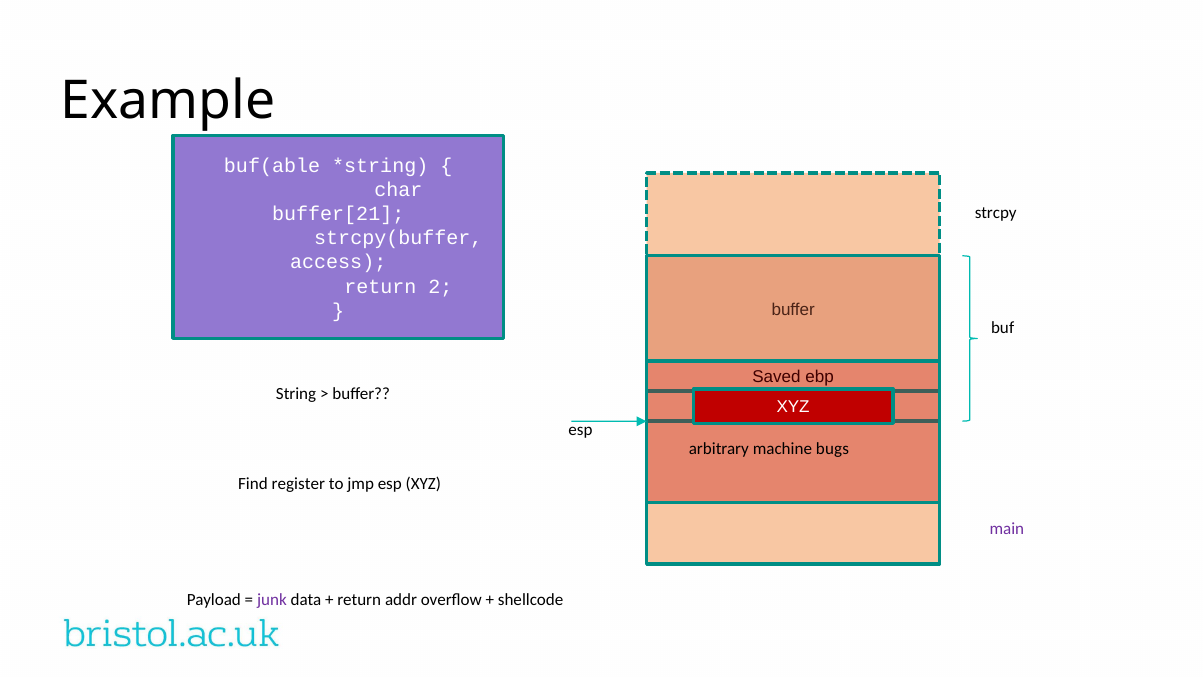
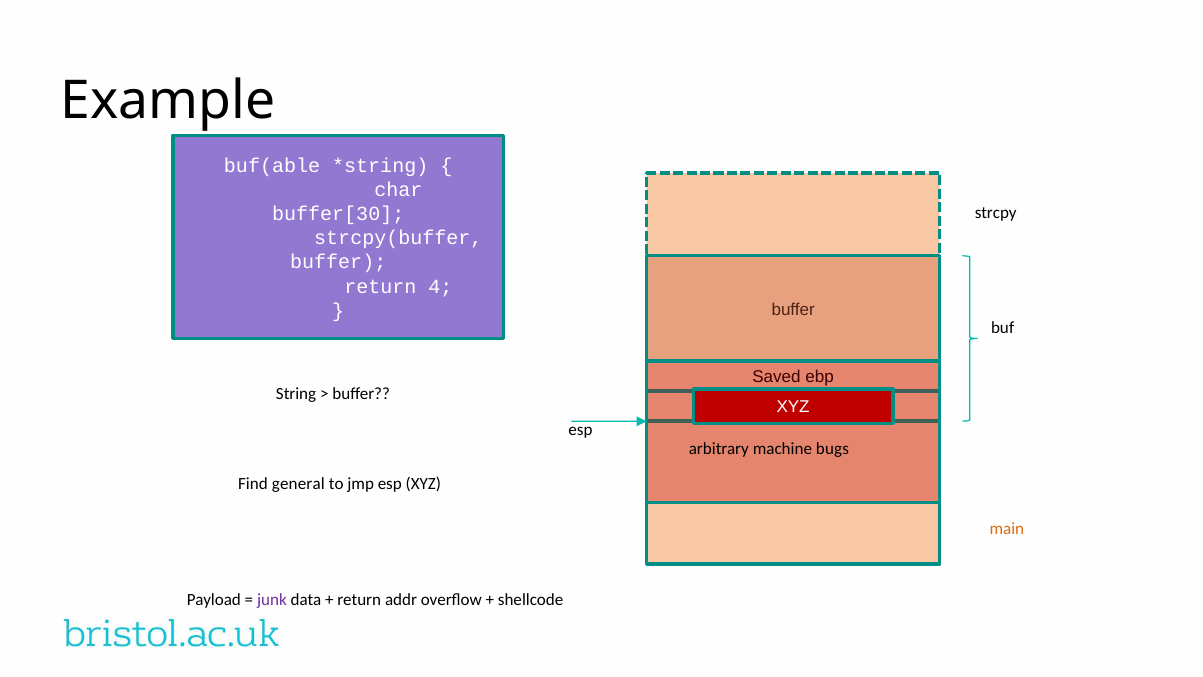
buffer[21: buffer[21 -> buffer[30
access at (338, 262): access -> buffer
2: 2 -> 4
register: register -> general
main colour: purple -> orange
